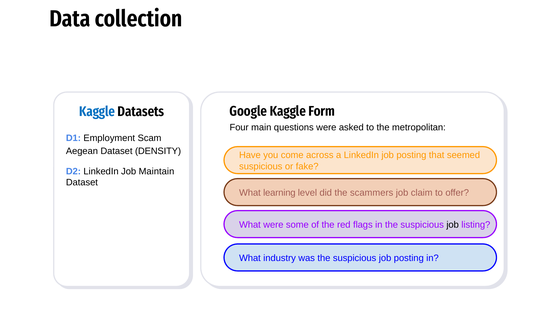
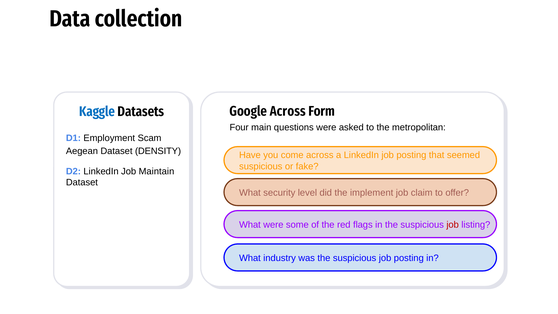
Google Kaggle: Kaggle -> Across
learning: learning -> security
scammers: scammers -> implement
job at (453, 225) colour: black -> red
